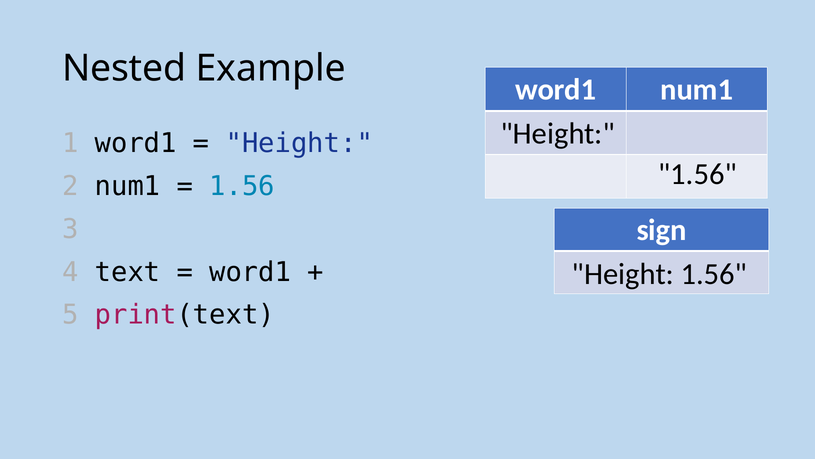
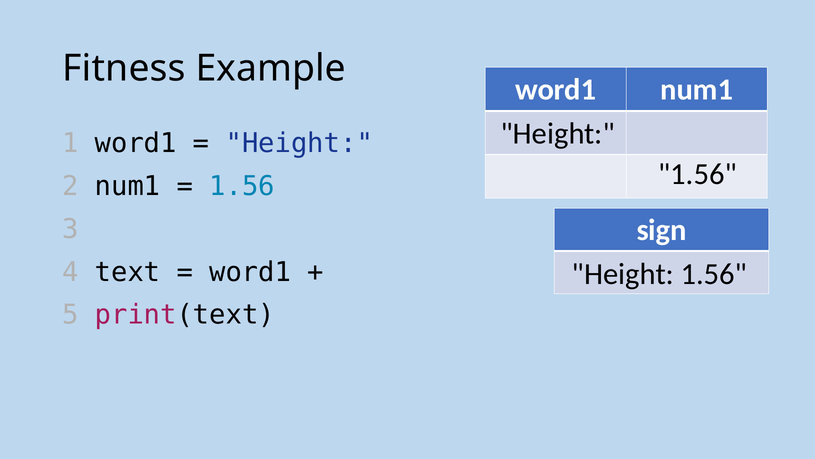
Nested: Nested -> Fitness
